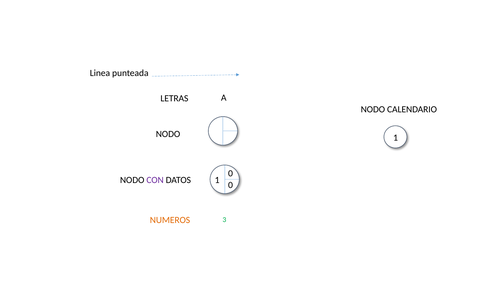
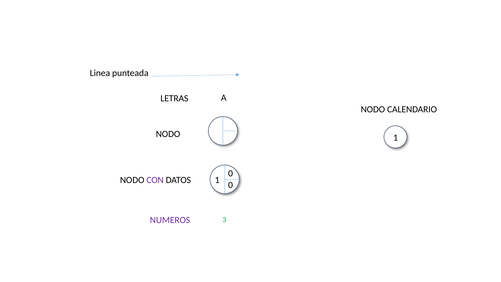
NUMEROS colour: orange -> purple
